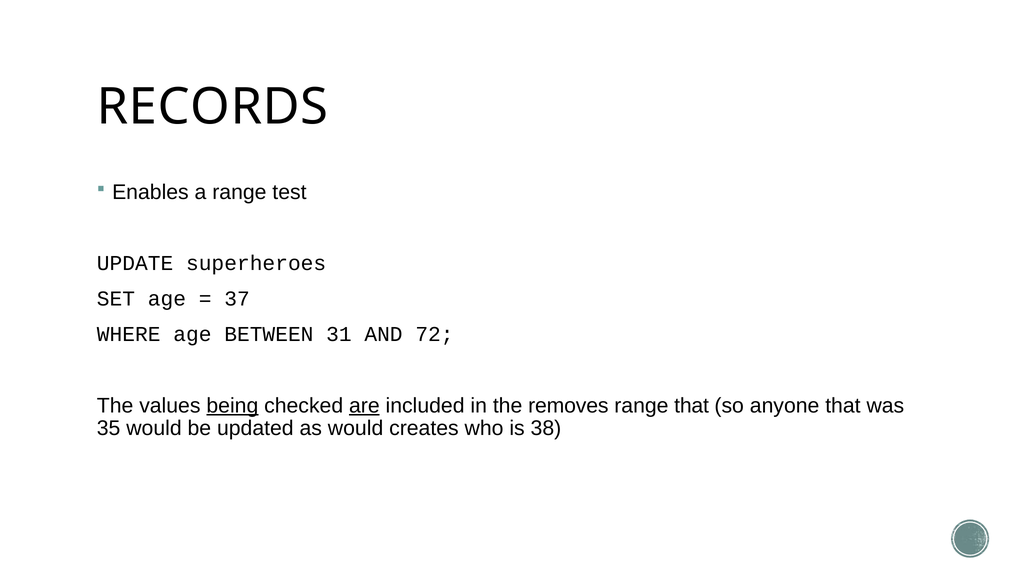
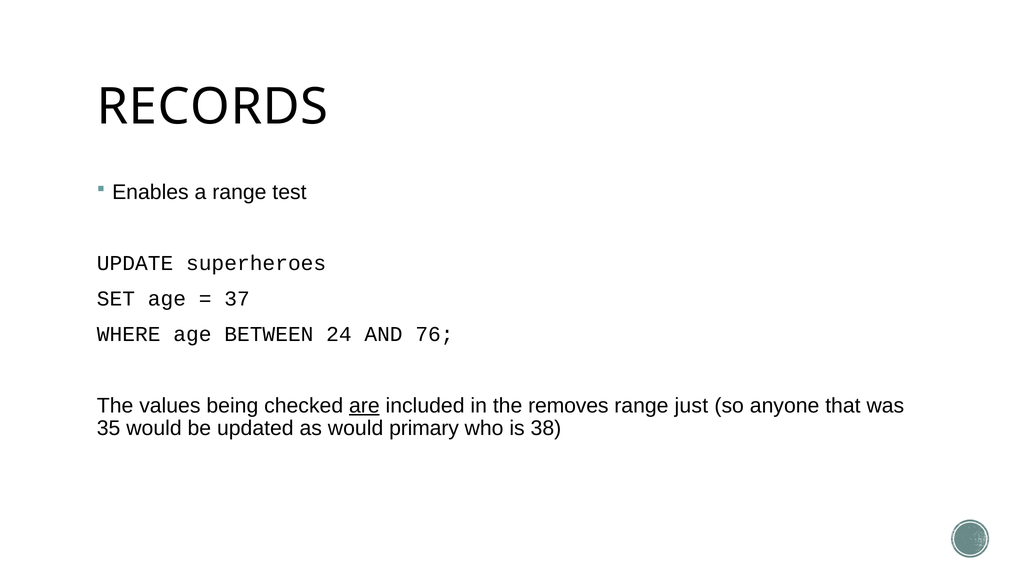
31: 31 -> 24
72: 72 -> 76
being underline: present -> none
range that: that -> just
creates: creates -> primary
